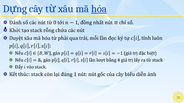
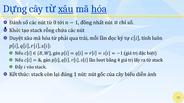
xâu underline: none -> present
